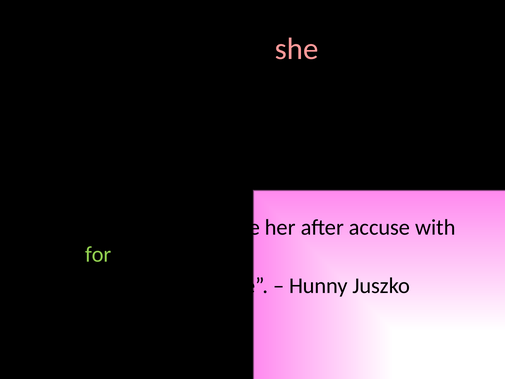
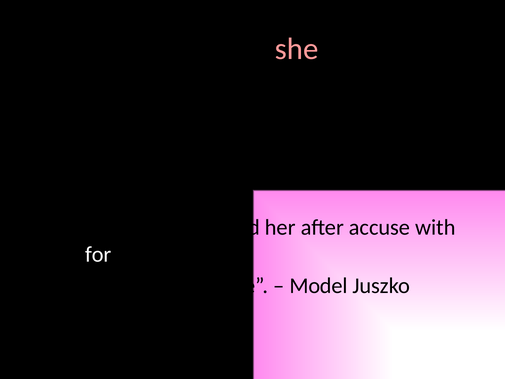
time: time -> read
for at (98, 254) colour: light green -> white
Hunny: Hunny -> Model
